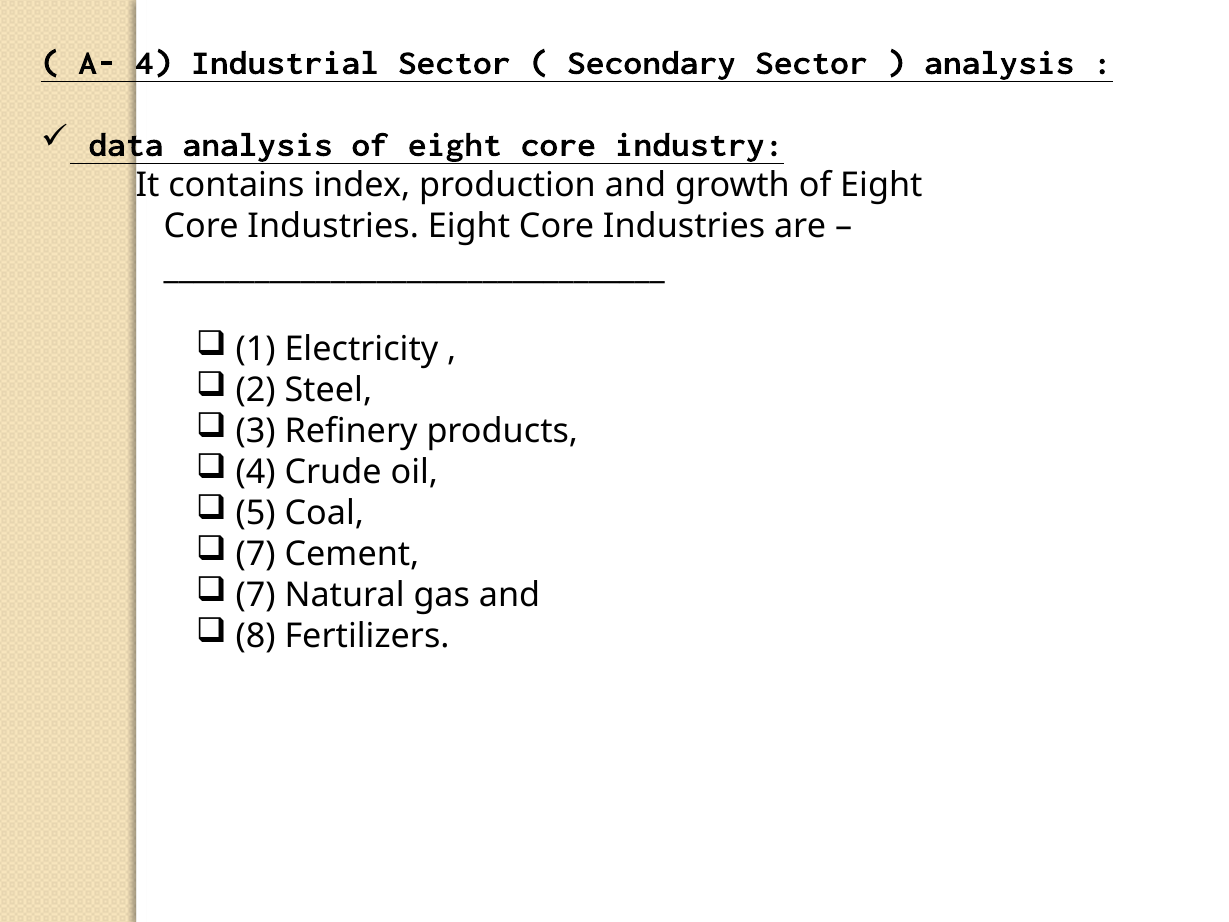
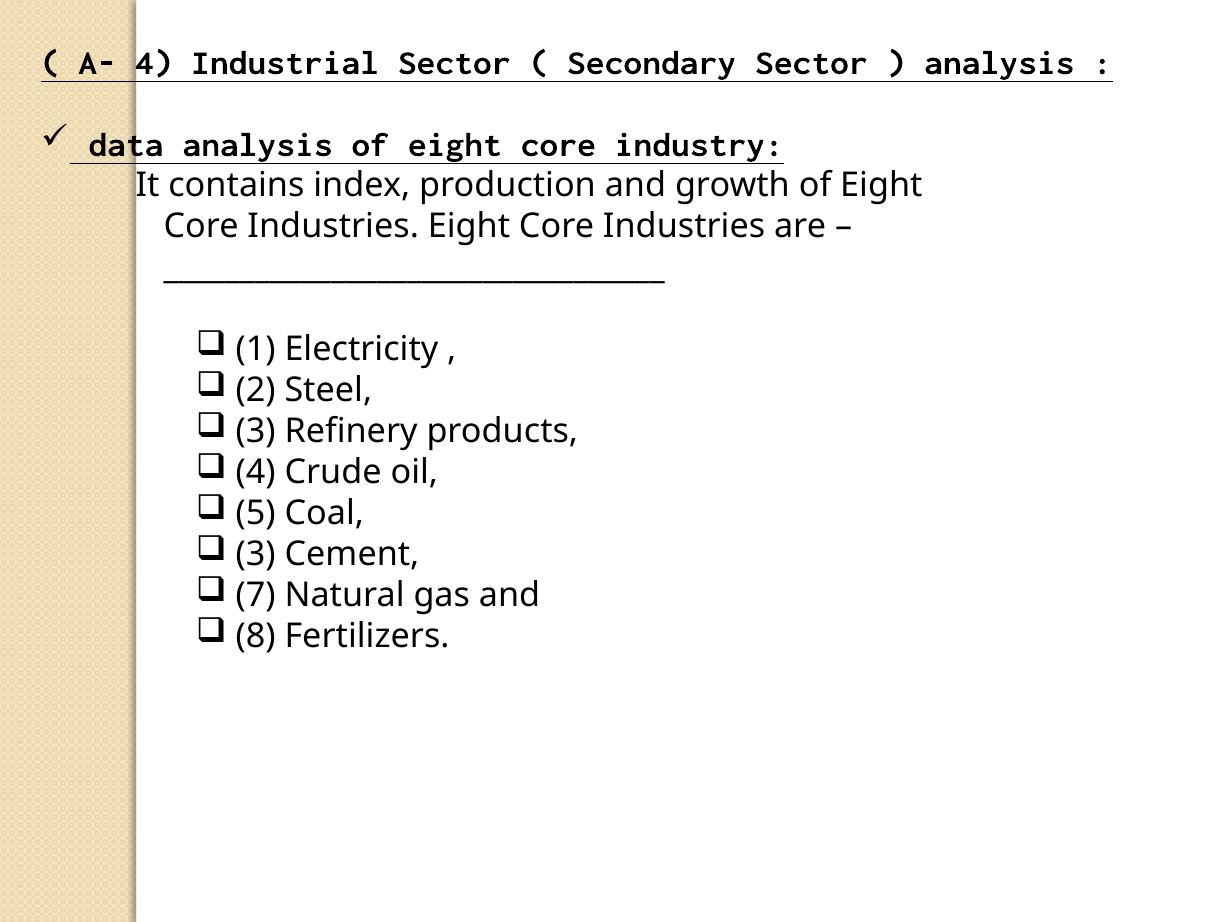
7 at (256, 554): 7 -> 3
